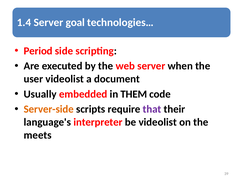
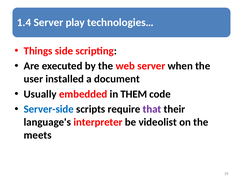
goal: goal -> play
Period: Period -> Things
user videolist: videolist -> installed
Server-side colour: orange -> blue
